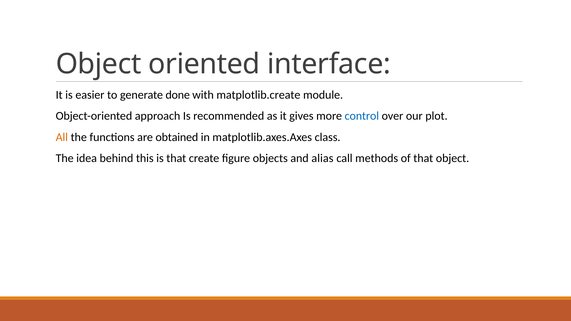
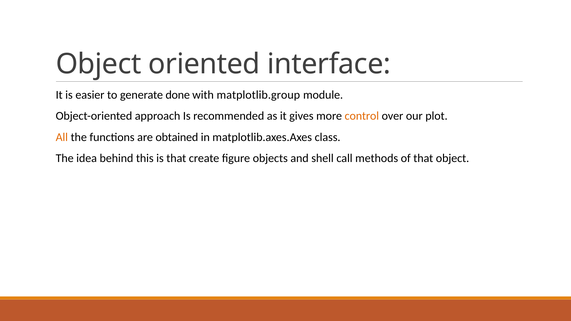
matplotlib.create: matplotlib.create -> matplotlib.group
control colour: blue -> orange
alias: alias -> shell
